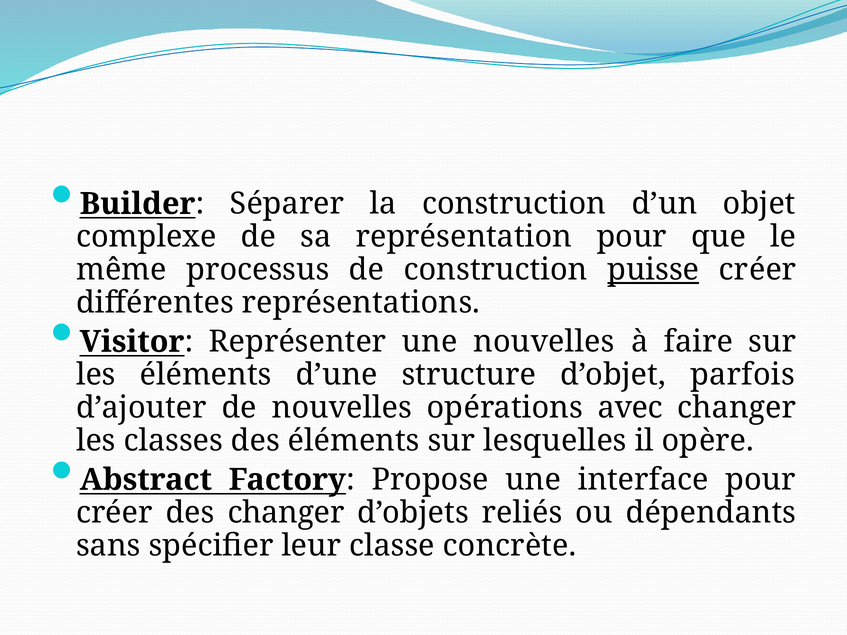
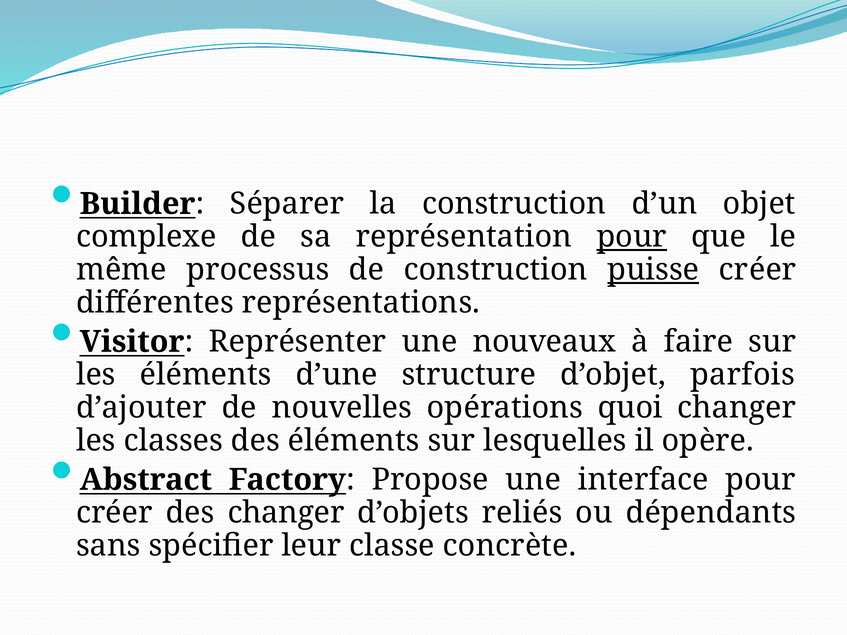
pour at (632, 237) underline: none -> present
une nouvelles: nouvelles -> nouveaux
avec: avec -> quoi
